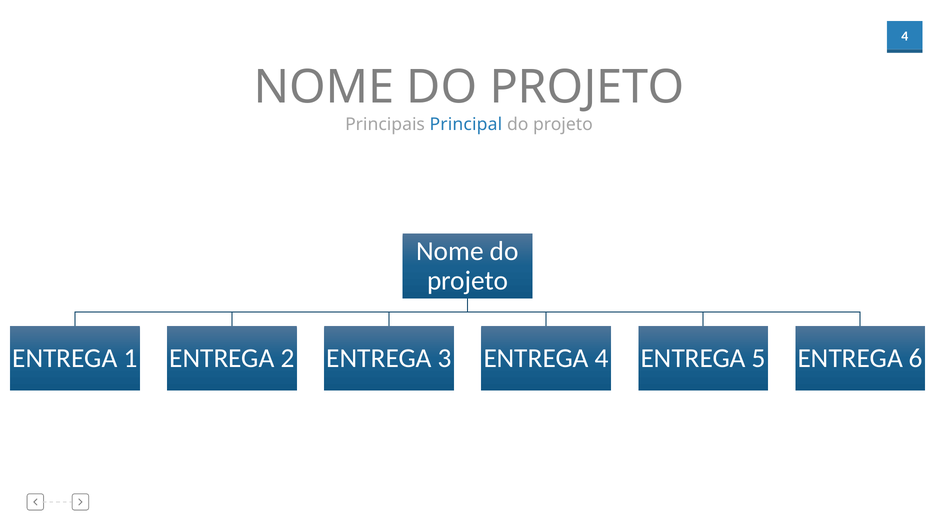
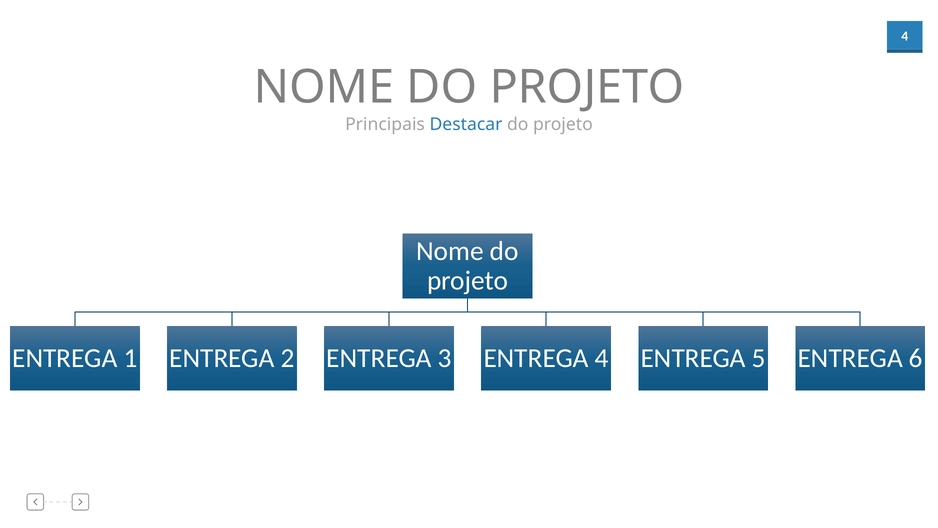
Principal: Principal -> Destacar
